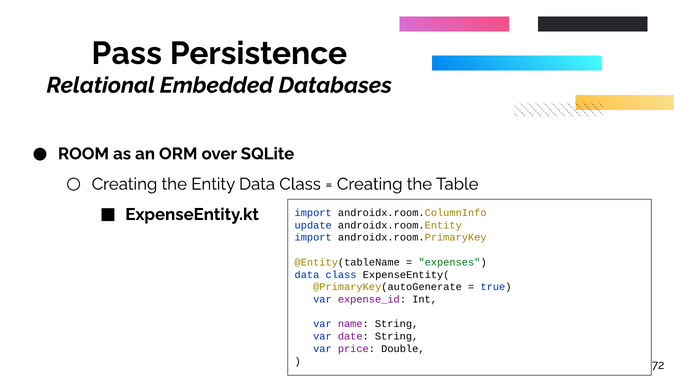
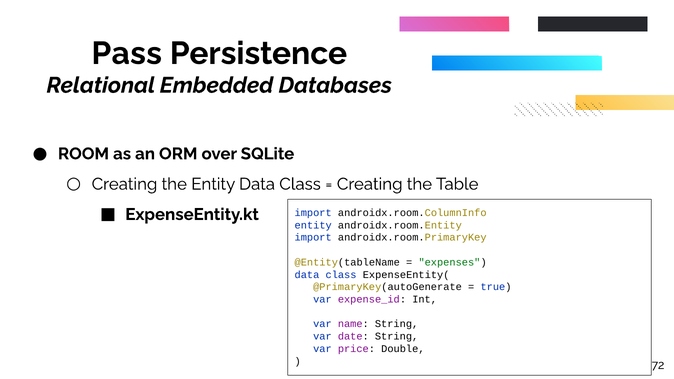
update at (313, 225): update -> entity
